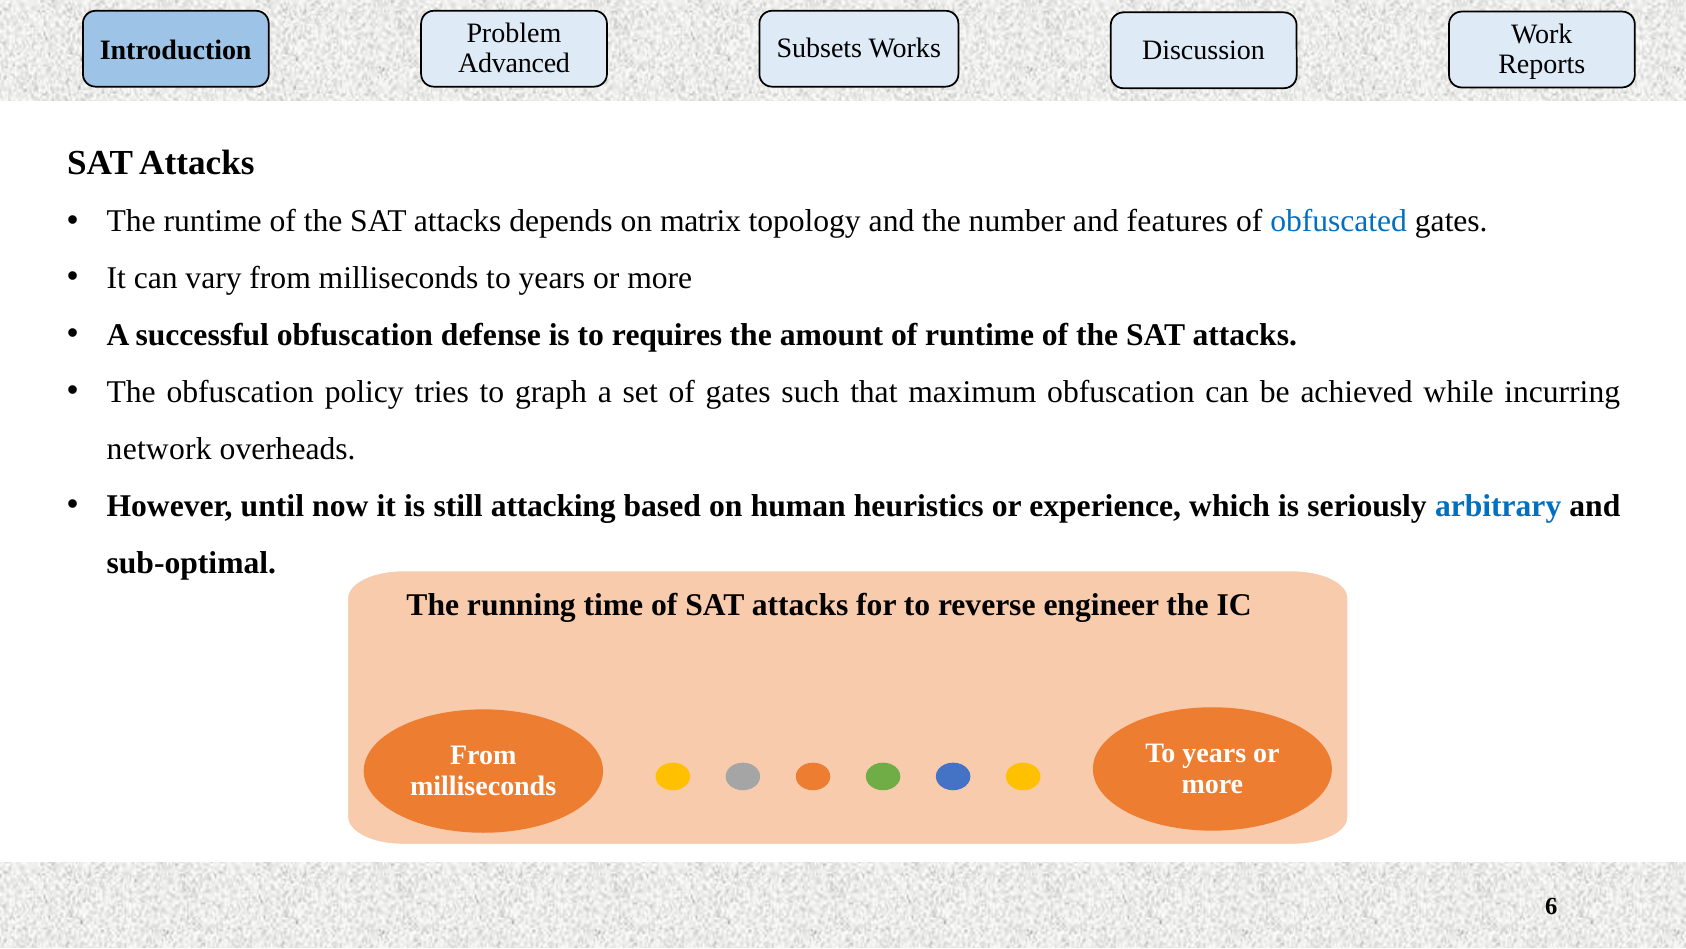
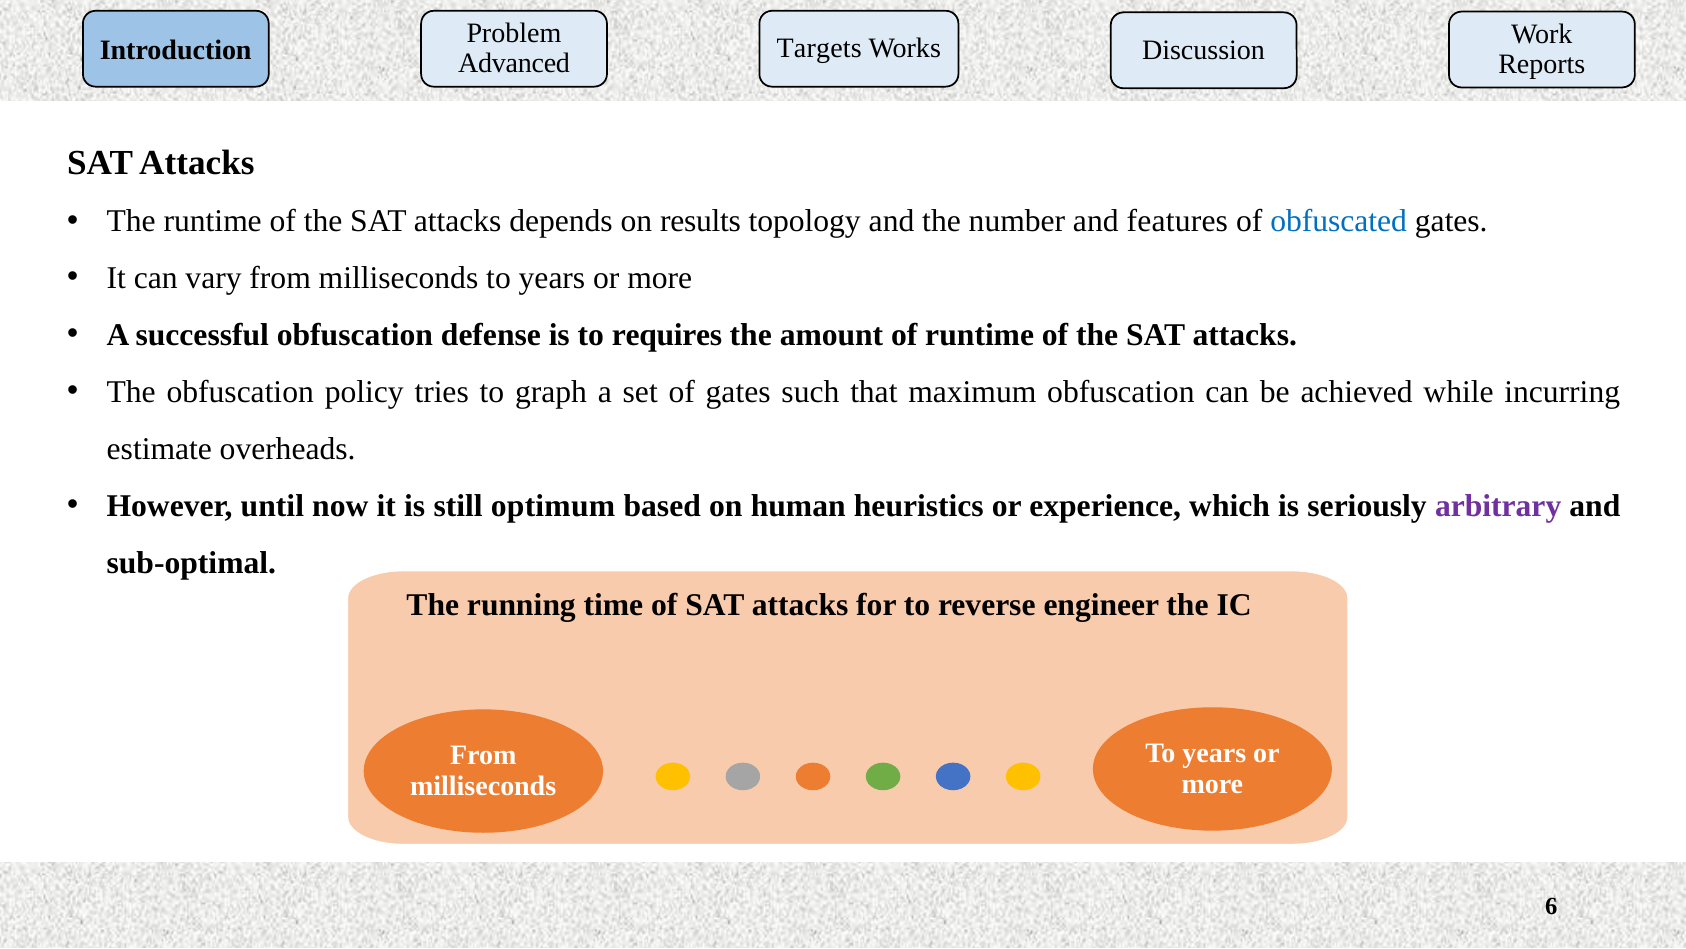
Subsets: Subsets -> Targets
matrix: matrix -> results
network: network -> estimate
attacking: attacking -> optimum
arbitrary colour: blue -> purple
